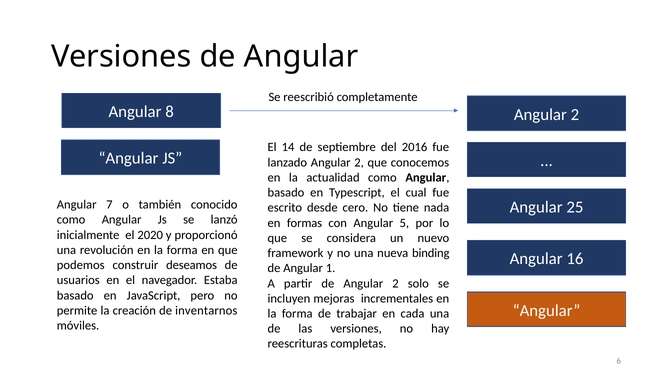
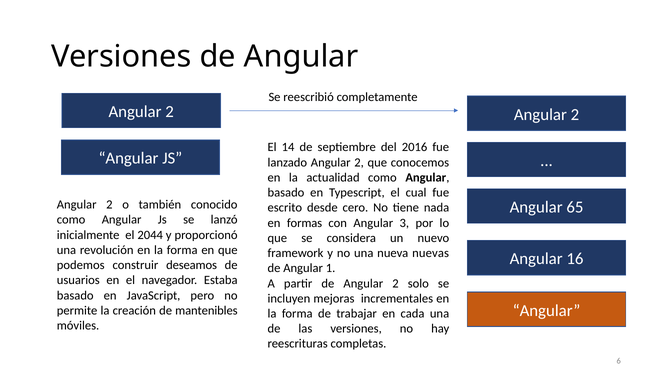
8 at (170, 112): 8 -> 2
7 at (109, 205): 7 -> 2
25: 25 -> 65
5: 5 -> 3
2020: 2020 -> 2044
binding: binding -> nuevas
inventarnos: inventarnos -> mantenibles
